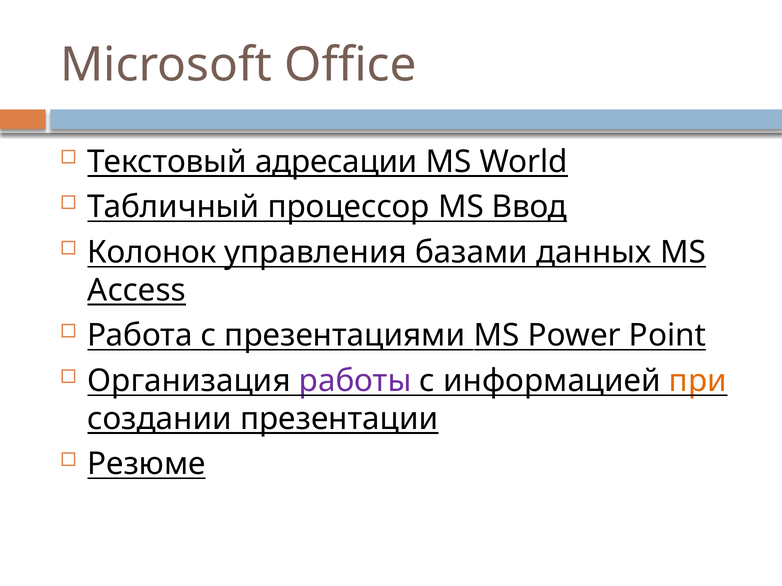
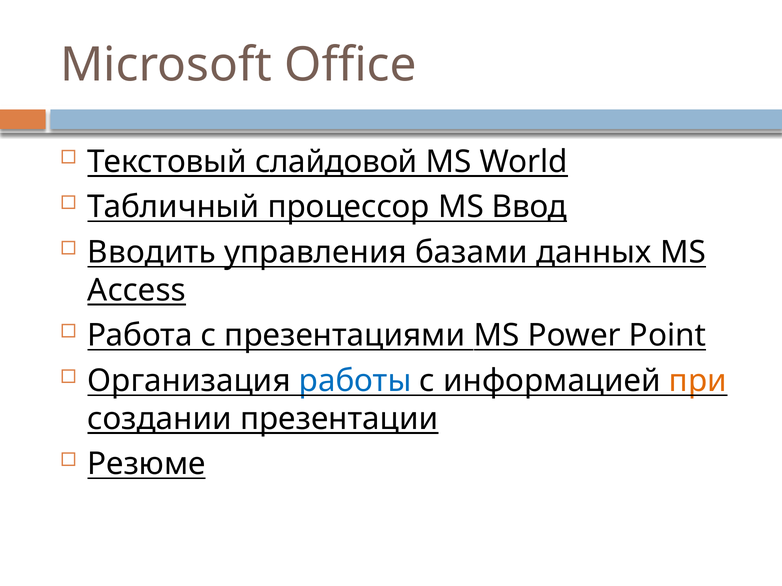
адресации: адресации -> слайдовой
Колонок: Колонок -> Вводить
работы colour: purple -> blue
